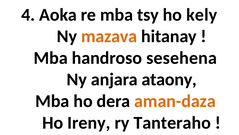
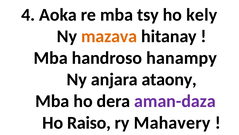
sesehena: sesehena -> hanampy
aman-daza colour: orange -> purple
Ireny: Ireny -> Raiso
Tanteraho: Tanteraho -> Mahavery
